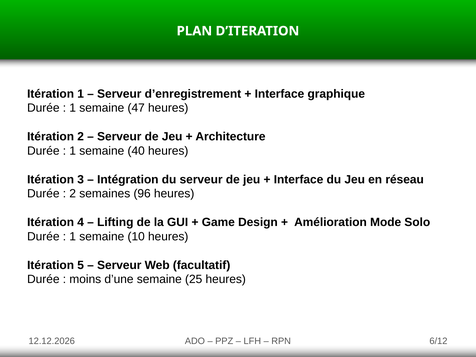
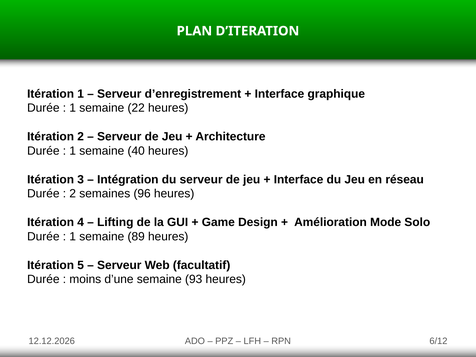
47: 47 -> 22
10: 10 -> 89
25: 25 -> 93
